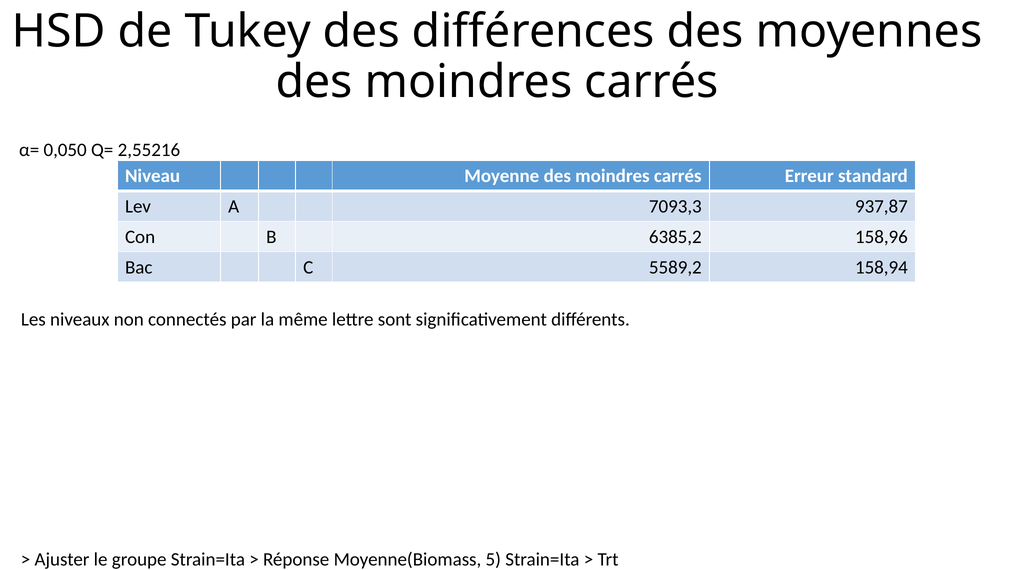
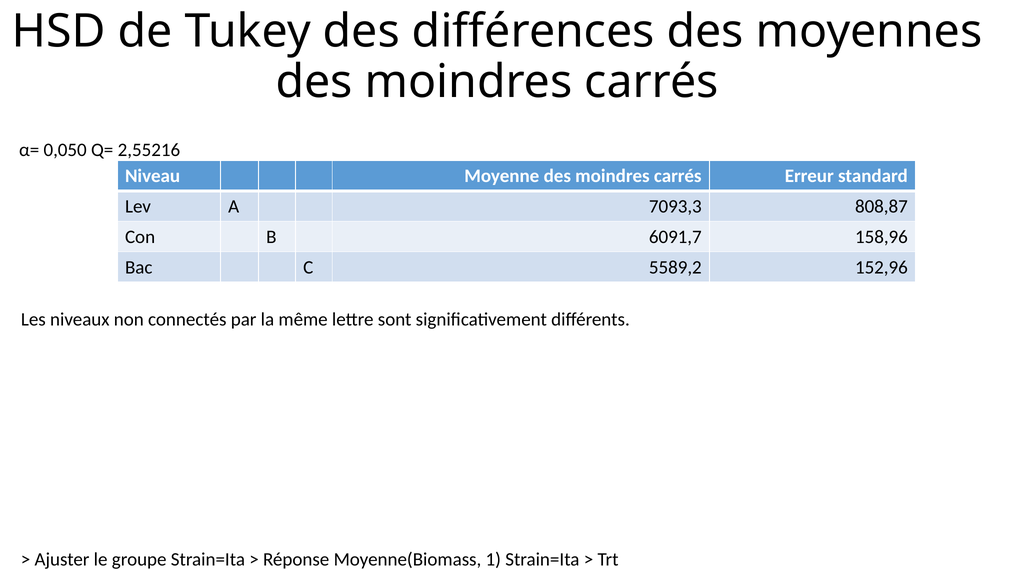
937,87: 937,87 -> 808,87
6385,2: 6385,2 -> 6091,7
158,94: 158,94 -> 152,96
5: 5 -> 1
